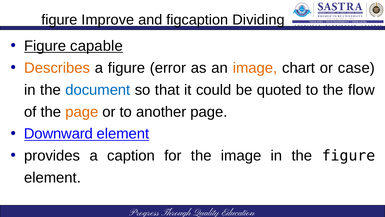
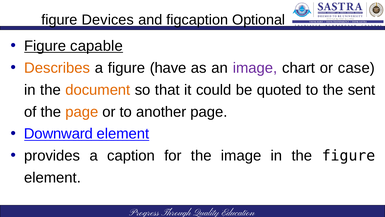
Improve: Improve -> Devices
Dividing: Dividing -> Optional
error: error -> have
image at (255, 68) colour: orange -> purple
document colour: blue -> orange
flow: flow -> sent
